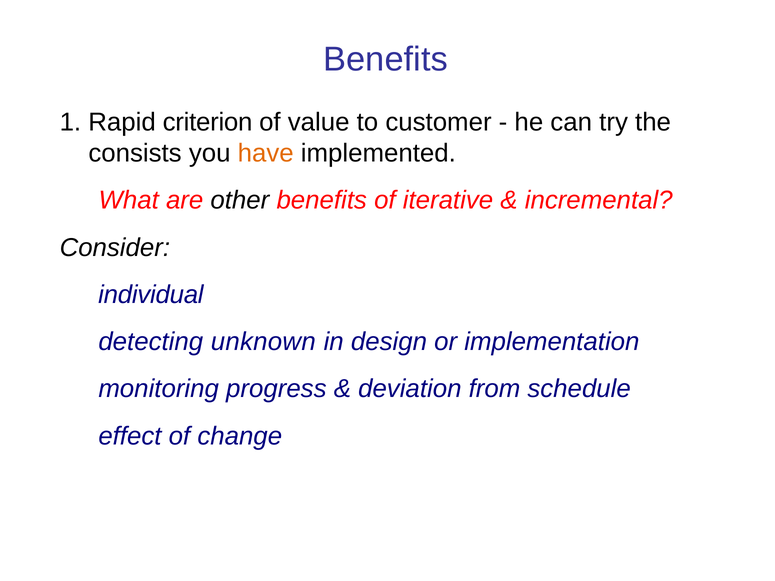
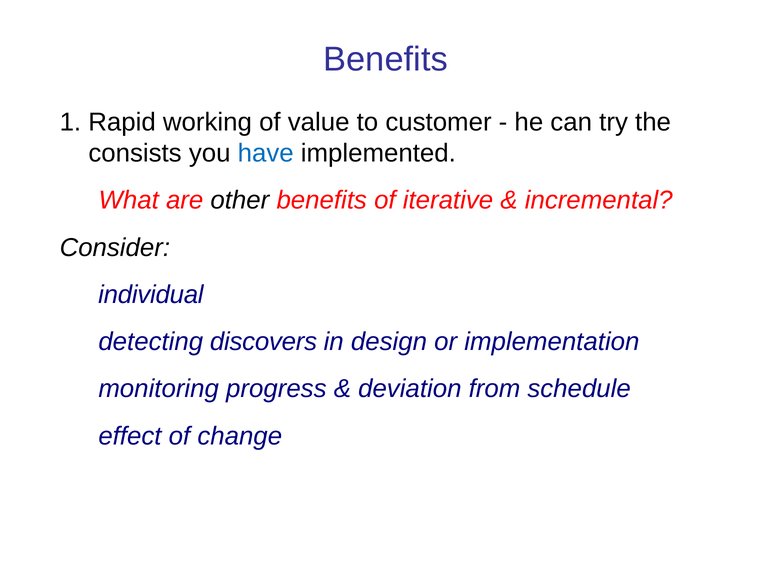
criterion: criterion -> working
have colour: orange -> blue
unknown: unknown -> discovers
